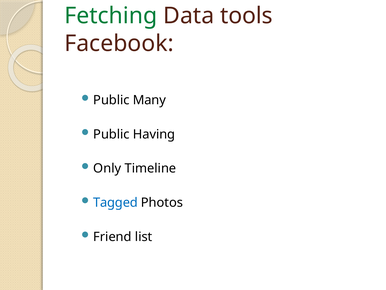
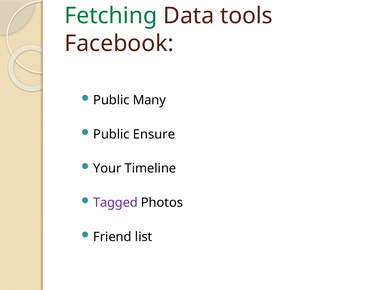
Having: Having -> Ensure
Only: Only -> Your
Tagged colour: blue -> purple
